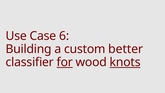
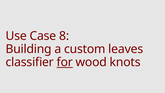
6: 6 -> 8
better: better -> leaves
knots underline: present -> none
